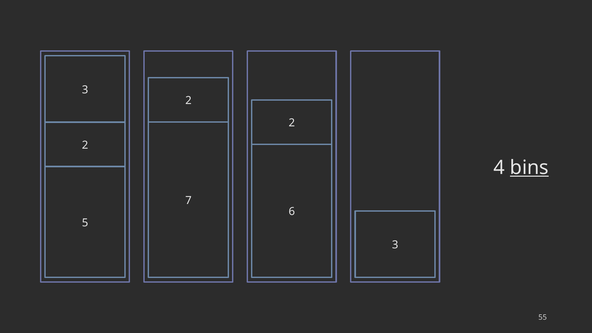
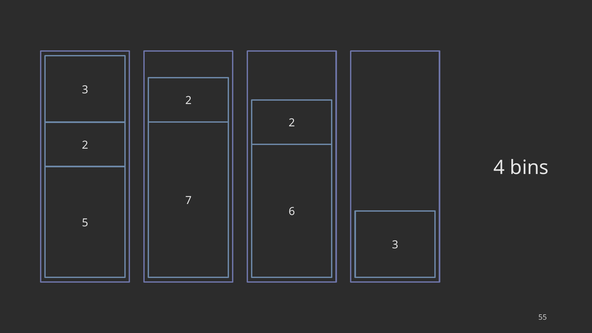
bins underline: present -> none
